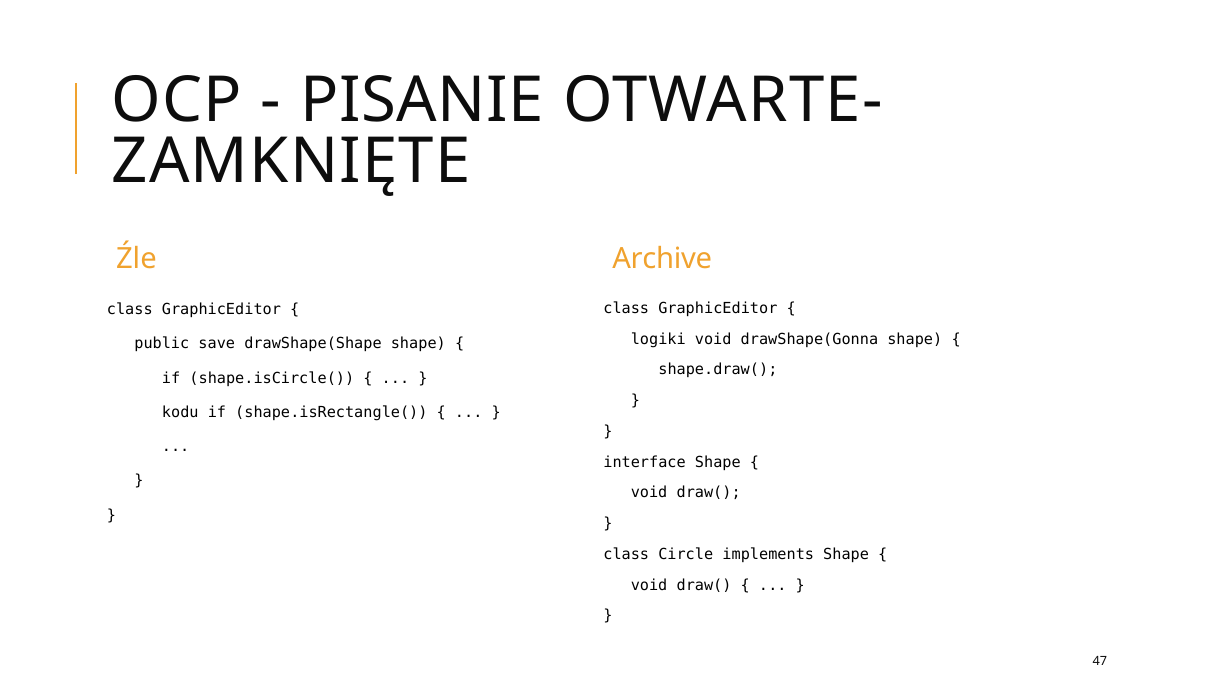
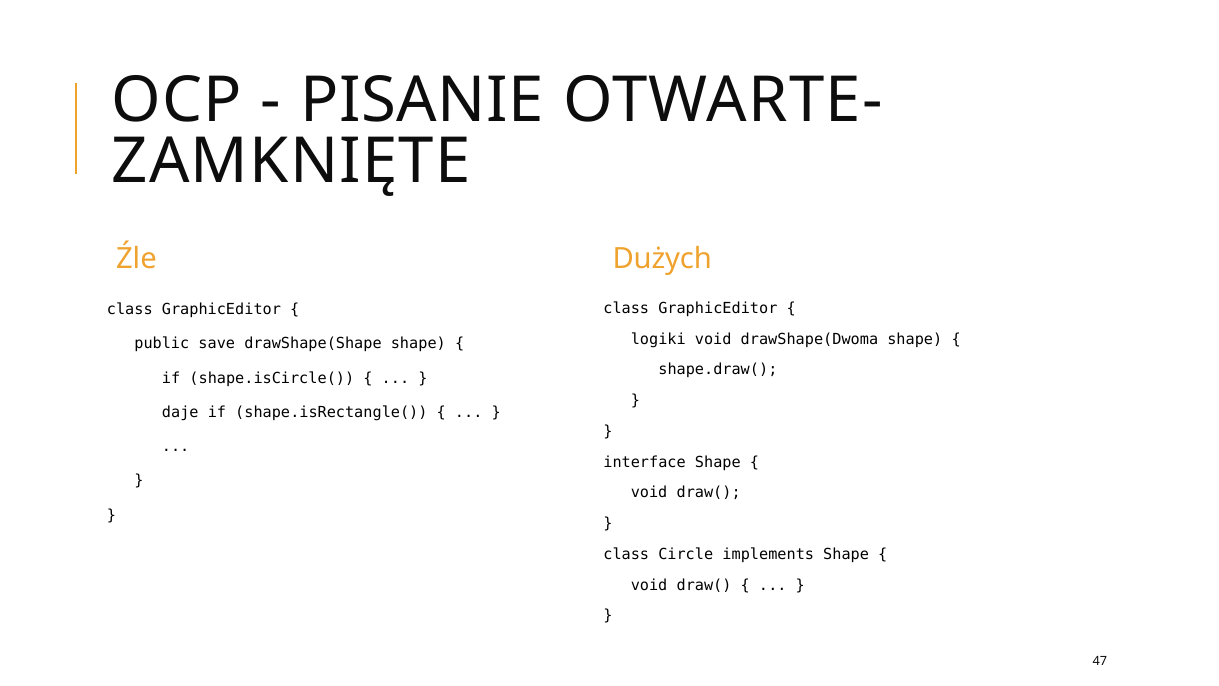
Archive: Archive -> Dużych
drawShape(Gonna: drawShape(Gonna -> drawShape(Dwoma
kodu: kodu -> daje
